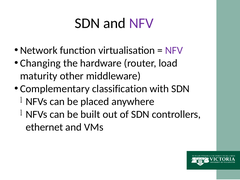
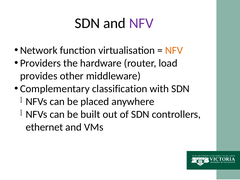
NFV at (174, 50) colour: purple -> orange
Changing: Changing -> Providers
maturity: maturity -> provides
